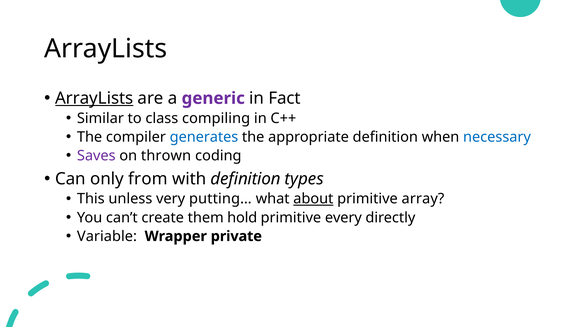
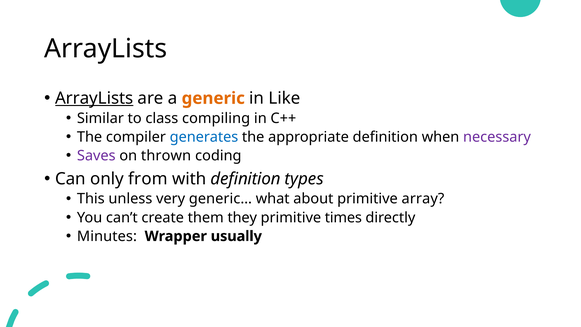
generic colour: purple -> orange
Fact: Fact -> Like
necessary colour: blue -> purple
putting…: putting… -> generic…
about underline: present -> none
hold: hold -> they
every: every -> times
Variable: Variable -> Minutes
private: private -> usually
